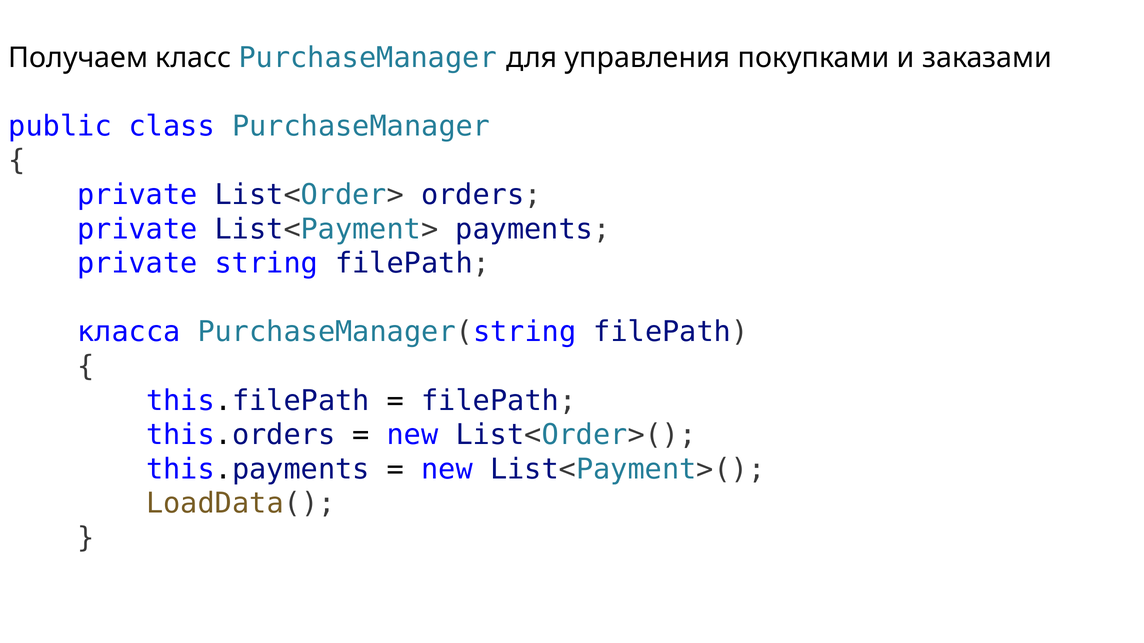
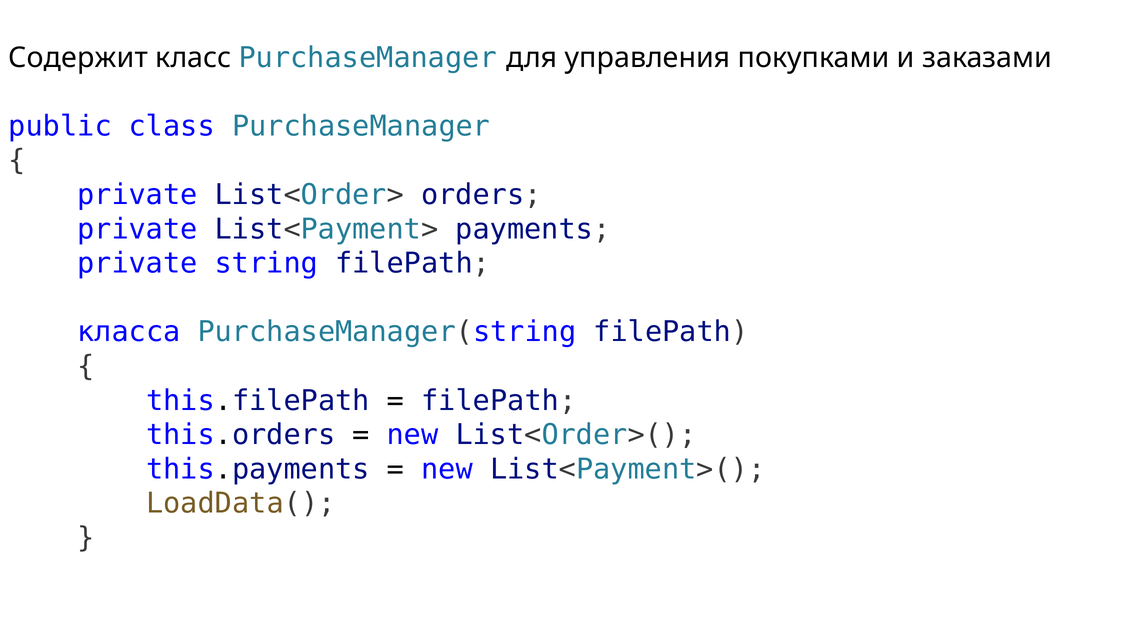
Получаем: Получаем -> Содержит
